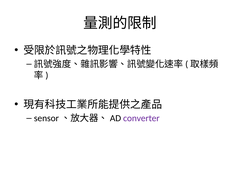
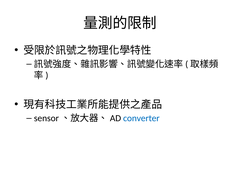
converter colour: purple -> blue
